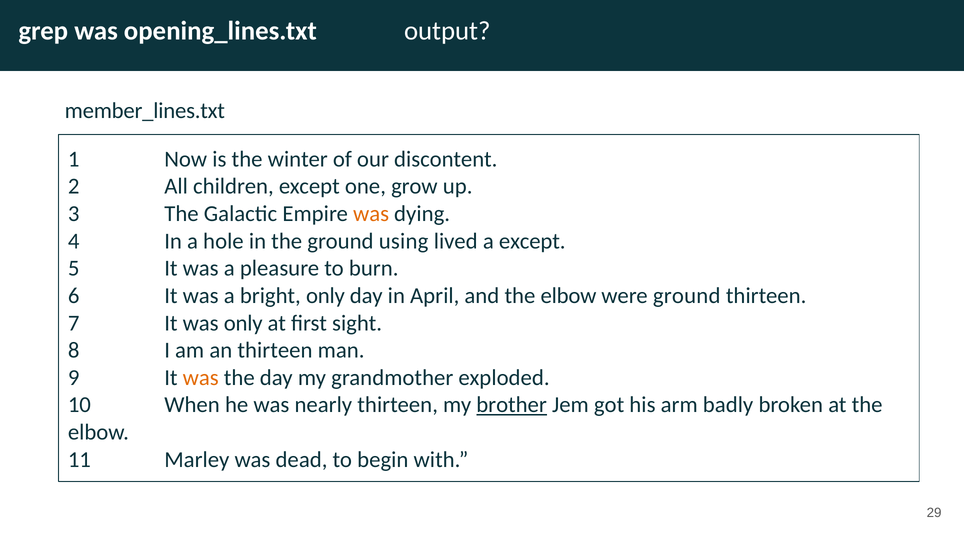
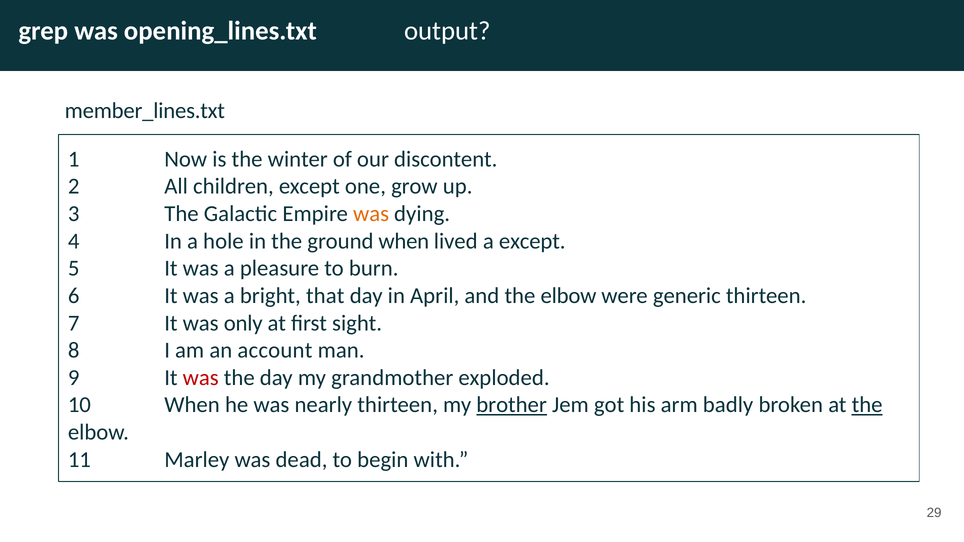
ground using: using -> when
bright only: only -> that
were ground: ground -> generic
an thirteen: thirteen -> account
was at (201, 378) colour: orange -> red
the at (867, 405) underline: none -> present
